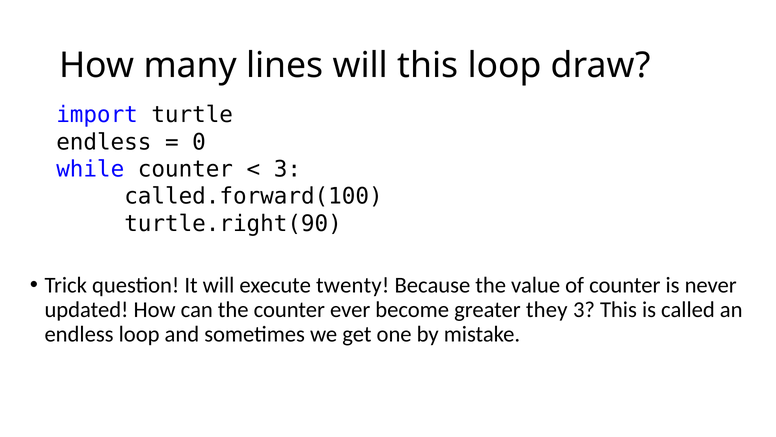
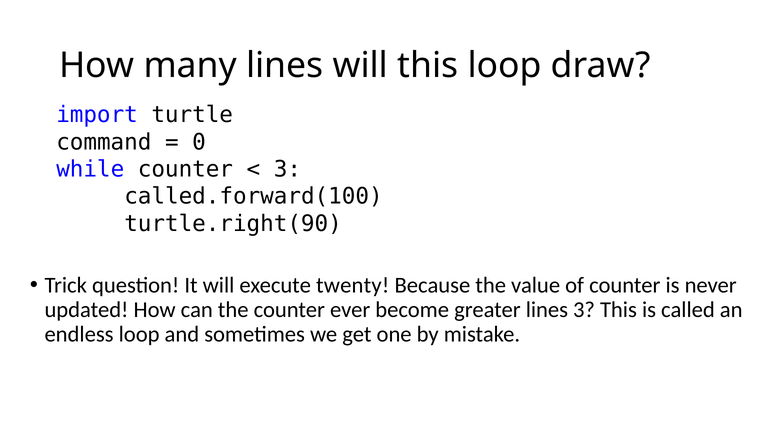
endless at (104, 142): endless -> command
greater they: they -> lines
